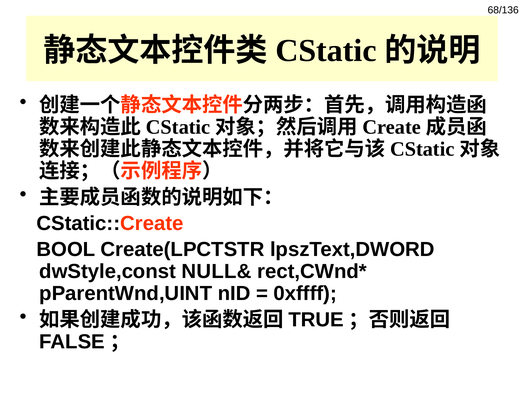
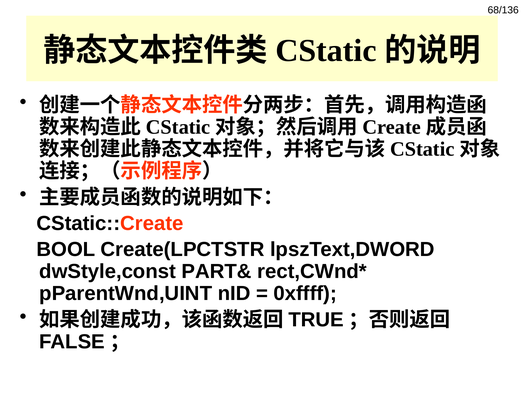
NULL&: NULL& -> PART&
